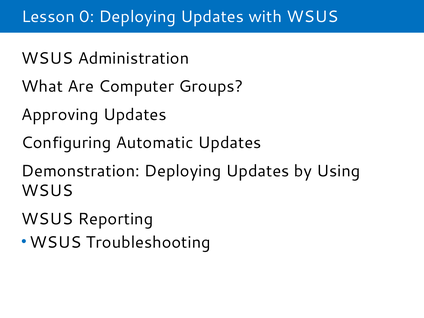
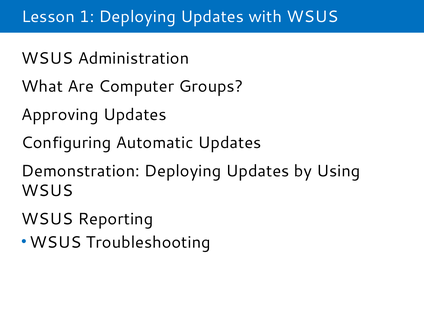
0: 0 -> 1
